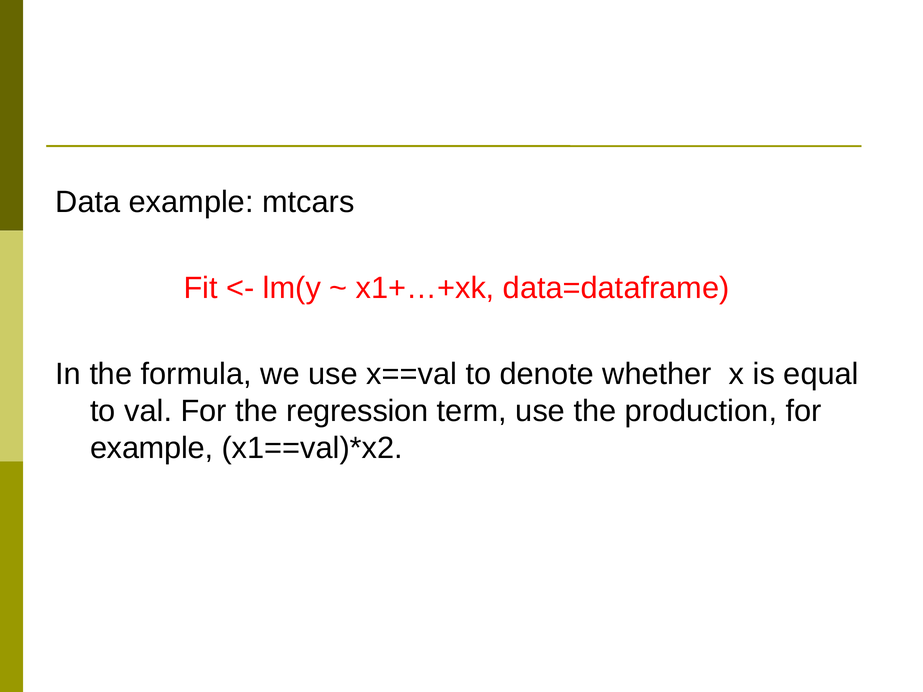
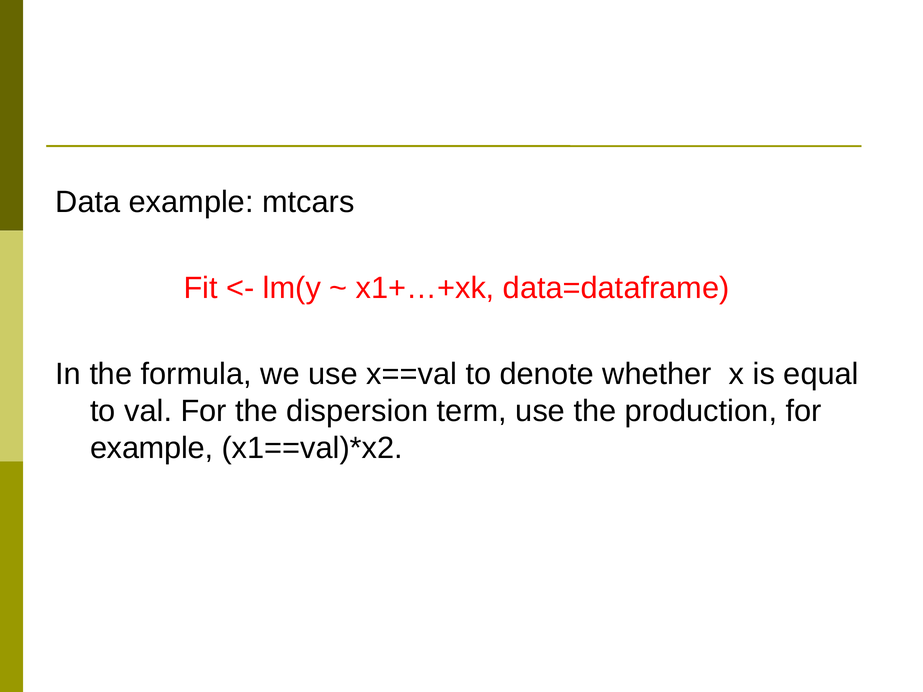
regression: regression -> dispersion
